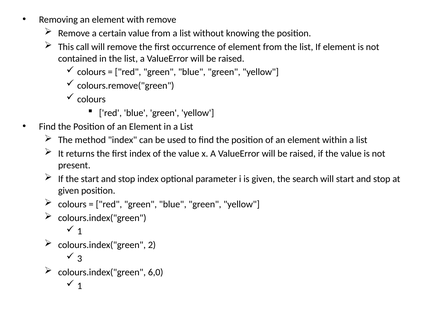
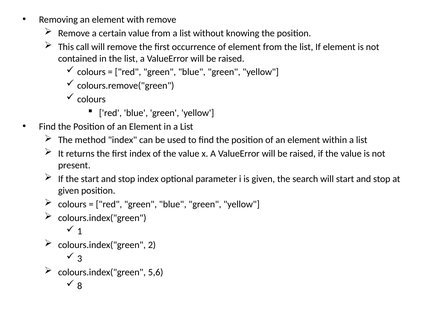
6,0: 6,0 -> 5,6
1 at (80, 286): 1 -> 8
